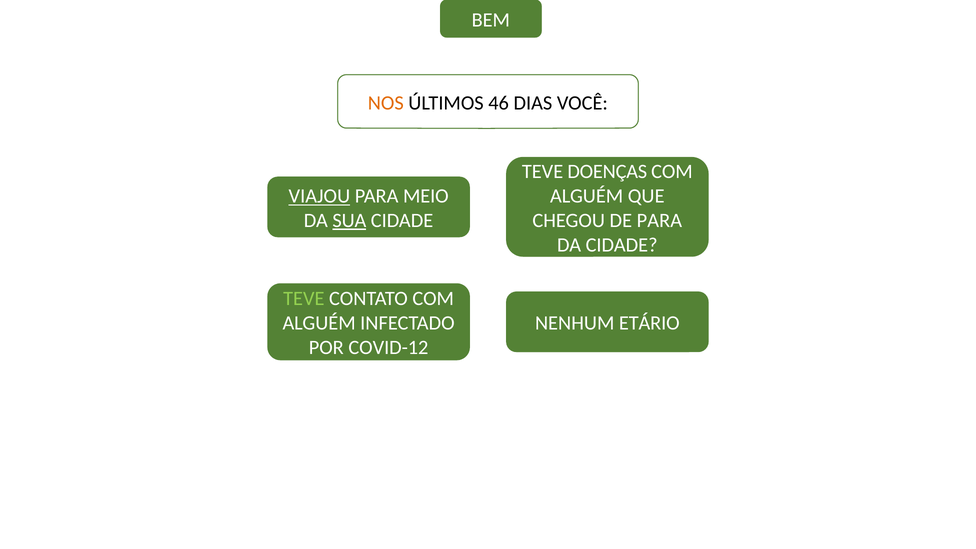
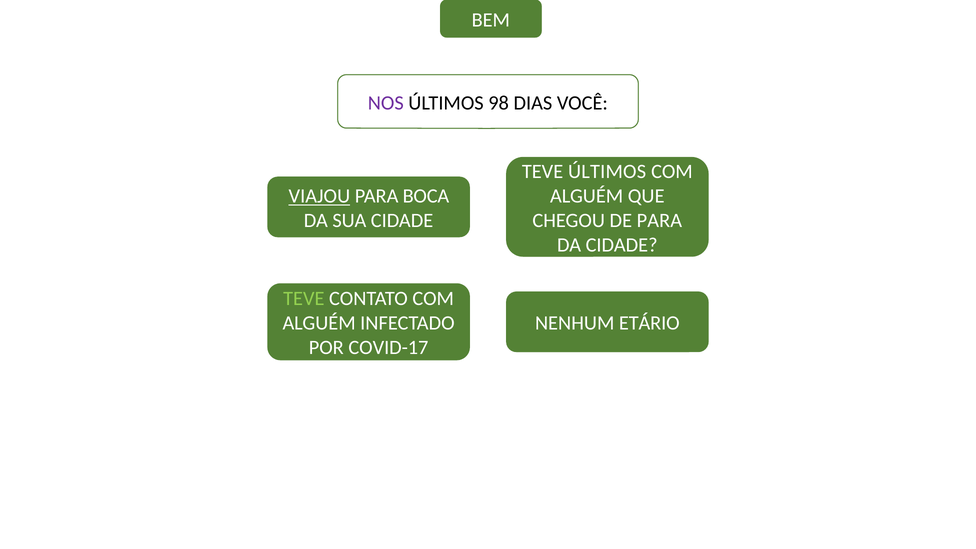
NOS colour: orange -> purple
46: 46 -> 98
TEVE DOENÇAS: DOENÇAS -> ÚLTIMOS
MEIO: MEIO -> BOCA
SUA underline: present -> none
COVID-12: COVID-12 -> COVID-17
